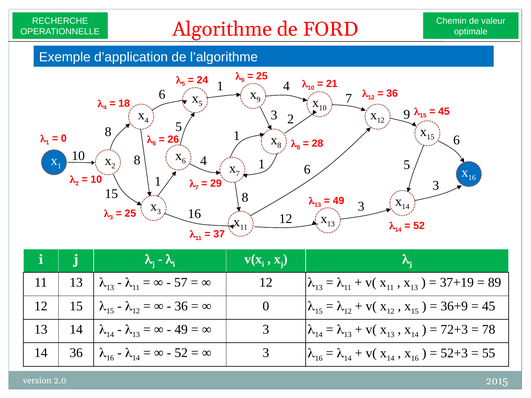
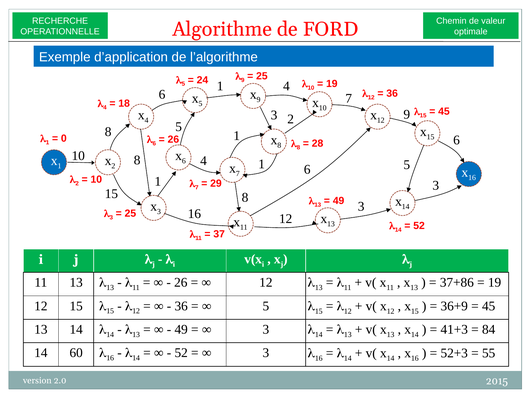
21 at (332, 84): 21 -> 19
57 at (181, 283): 57 -> 26
37+19: 37+19 -> 37+86
89 at (495, 283): 89 -> 19
0 at (266, 306): 0 -> 5
72+3: 72+3 -> 41+3
78: 78 -> 84
14 36: 36 -> 60
